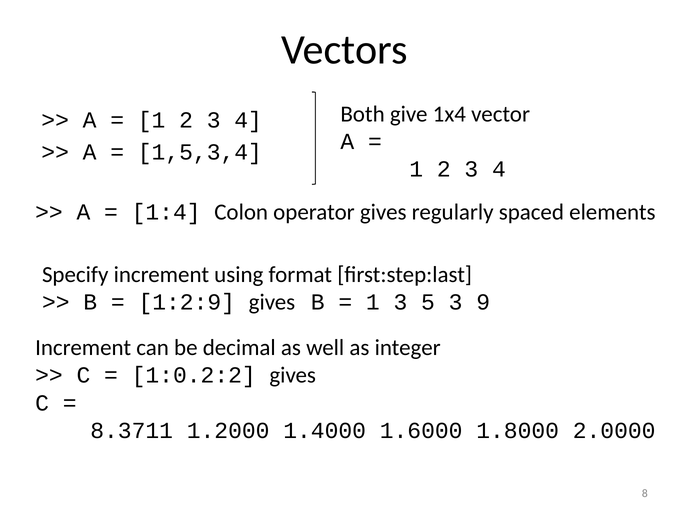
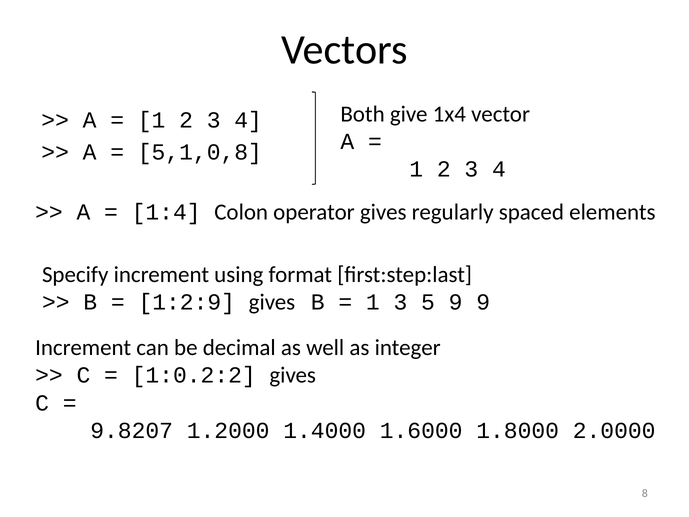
1,5,3,4: 1,5,3,4 -> 5,1,0,8
5 3: 3 -> 9
8.3711: 8.3711 -> 9.8207
